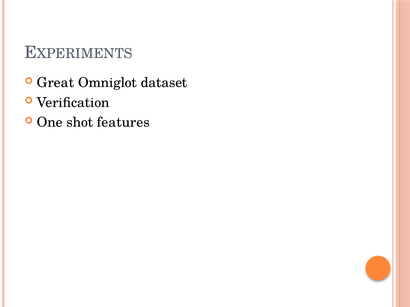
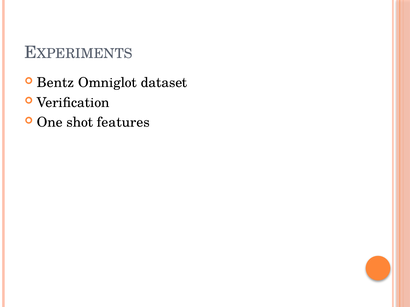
Great: Great -> Bentz
